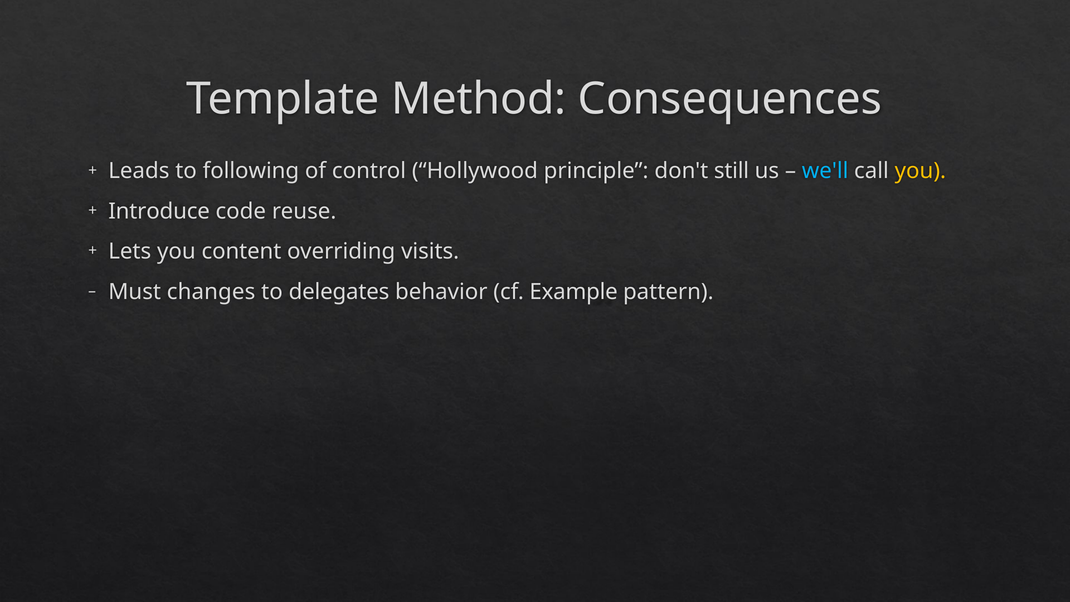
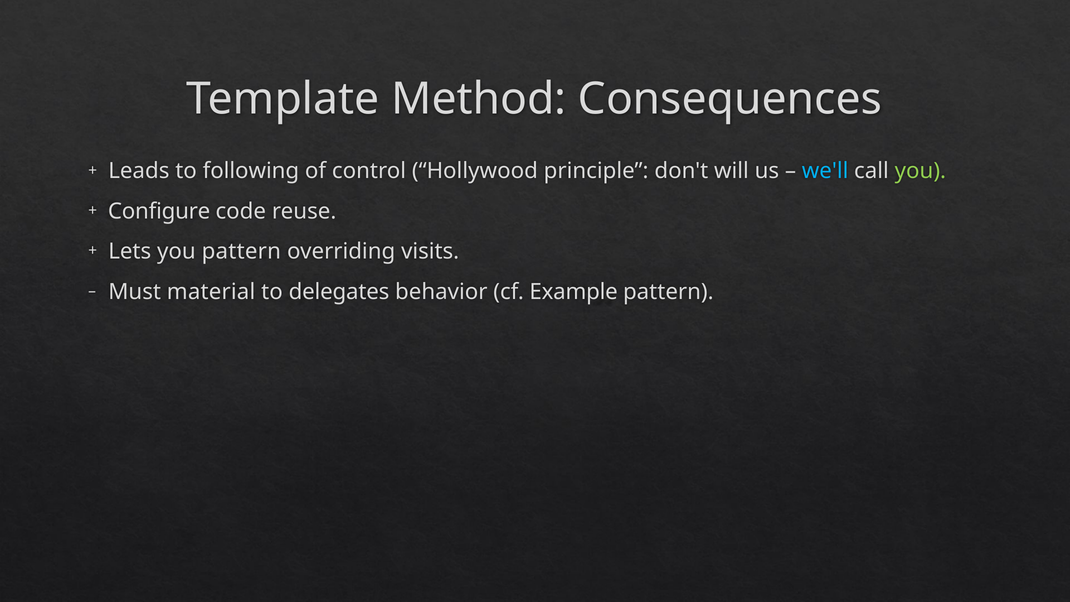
still: still -> will
you at (920, 171) colour: yellow -> light green
Introduce: Introduce -> Configure
you content: content -> pattern
changes: changes -> material
